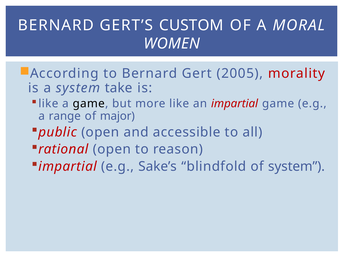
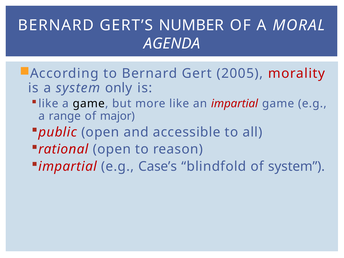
CUSTOM: CUSTOM -> NUMBER
WOMEN: WOMEN -> AGENDA
take: take -> only
Sake’s: Sake’s -> Case’s
